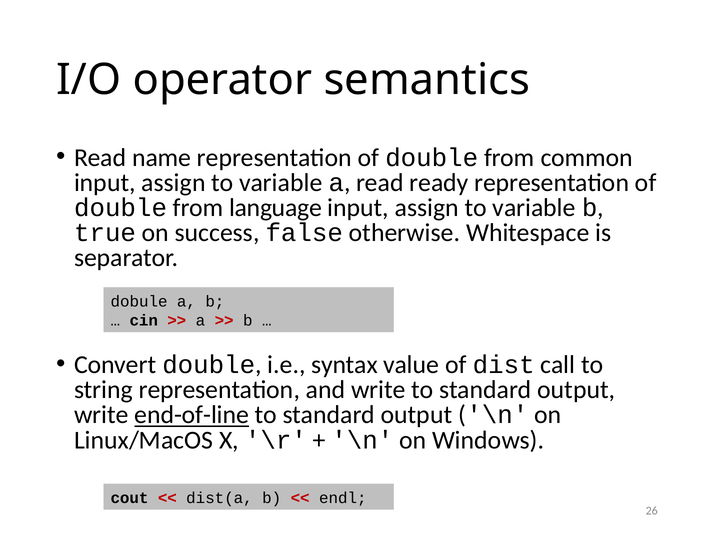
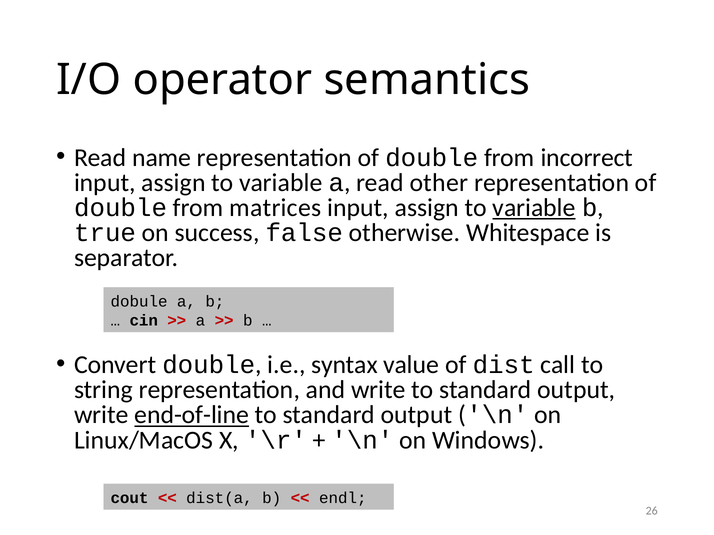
common: common -> incorrect
ready: ready -> other
language: language -> matrices
variable at (534, 208) underline: none -> present
